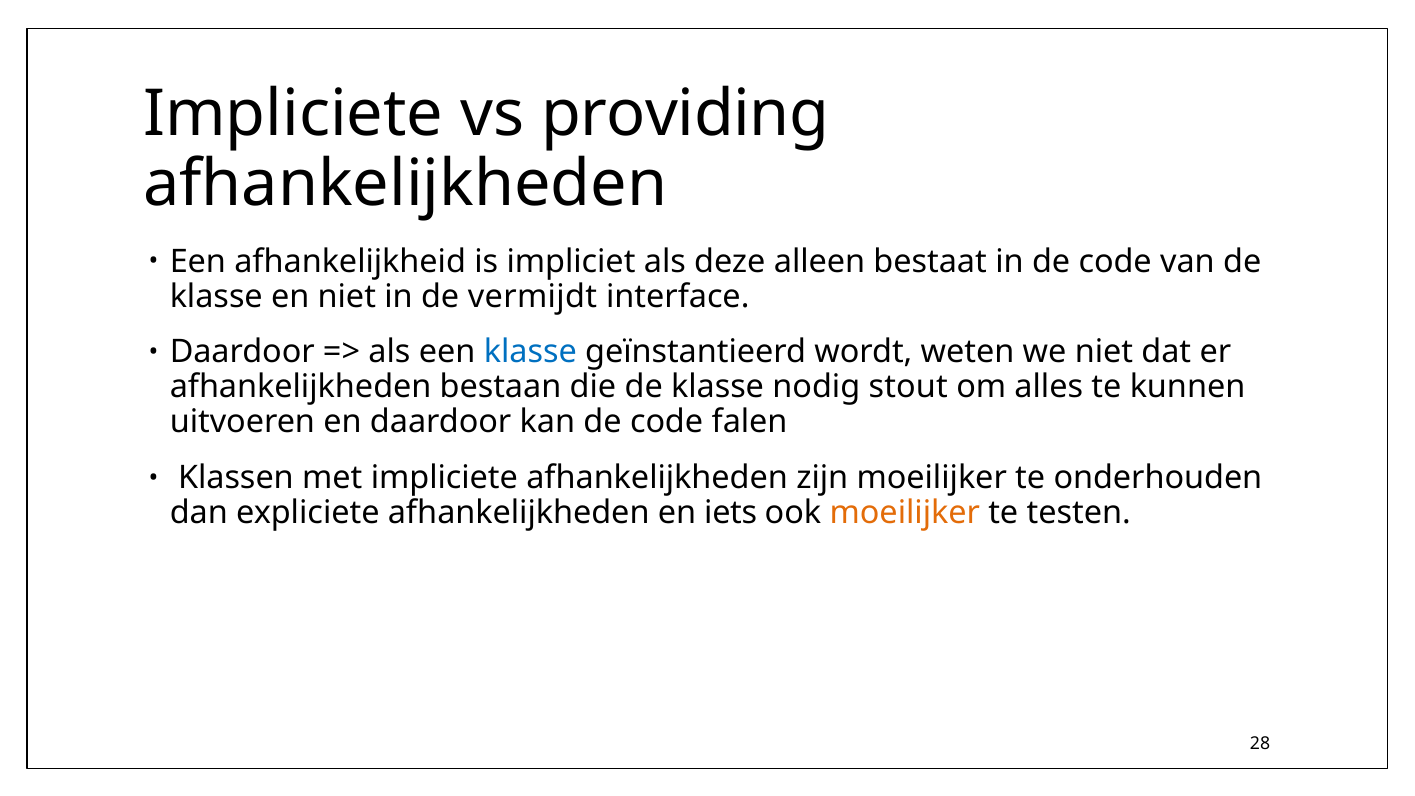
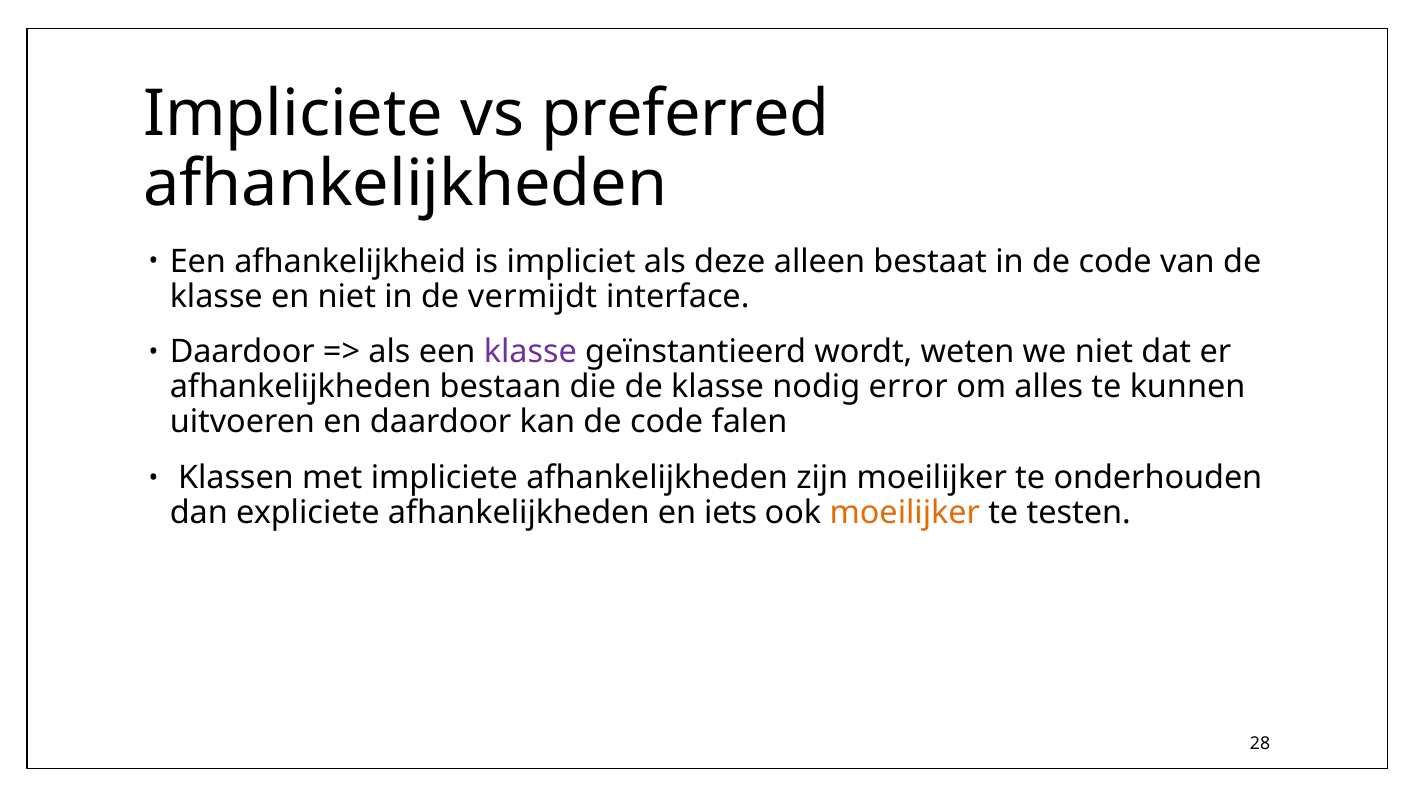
providing: providing -> preferred
klasse at (530, 352) colour: blue -> purple
stout: stout -> error
